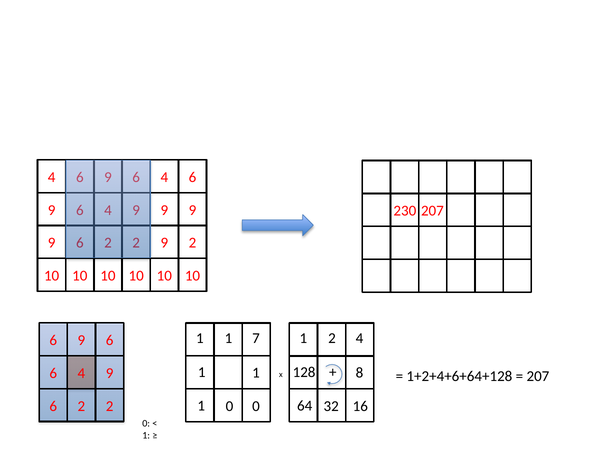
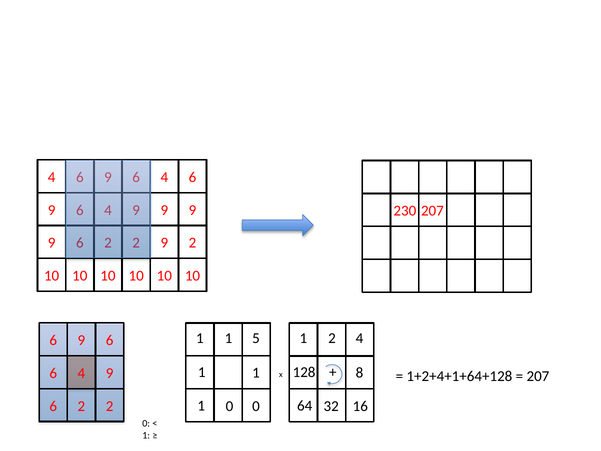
7: 7 -> 5
1+2+4+6+64+128: 1+2+4+6+64+128 -> 1+2+4+1+64+128
